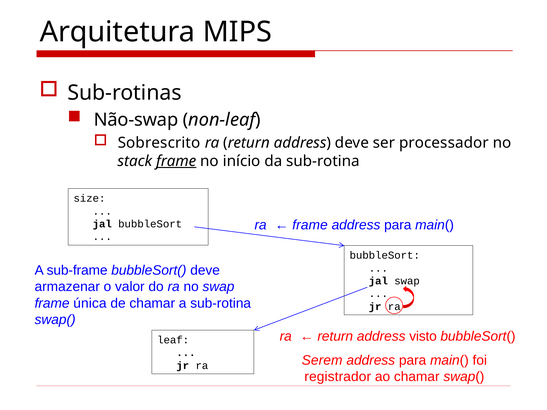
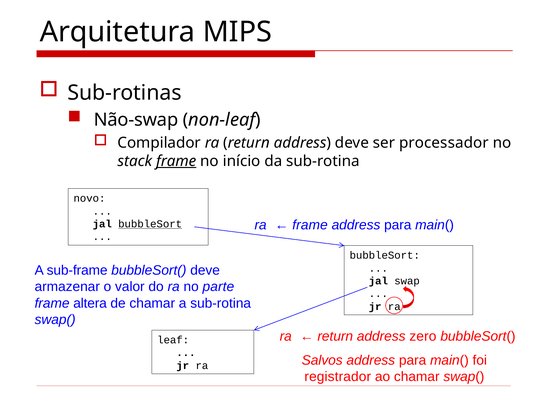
Sobrescrito: Sobrescrito -> Compilador
size: size -> novo
bubbleSort at (150, 224) underline: none -> present
no swap: swap -> parte
única: única -> altera
visto: visto -> zero
Serem: Serem -> Salvos
